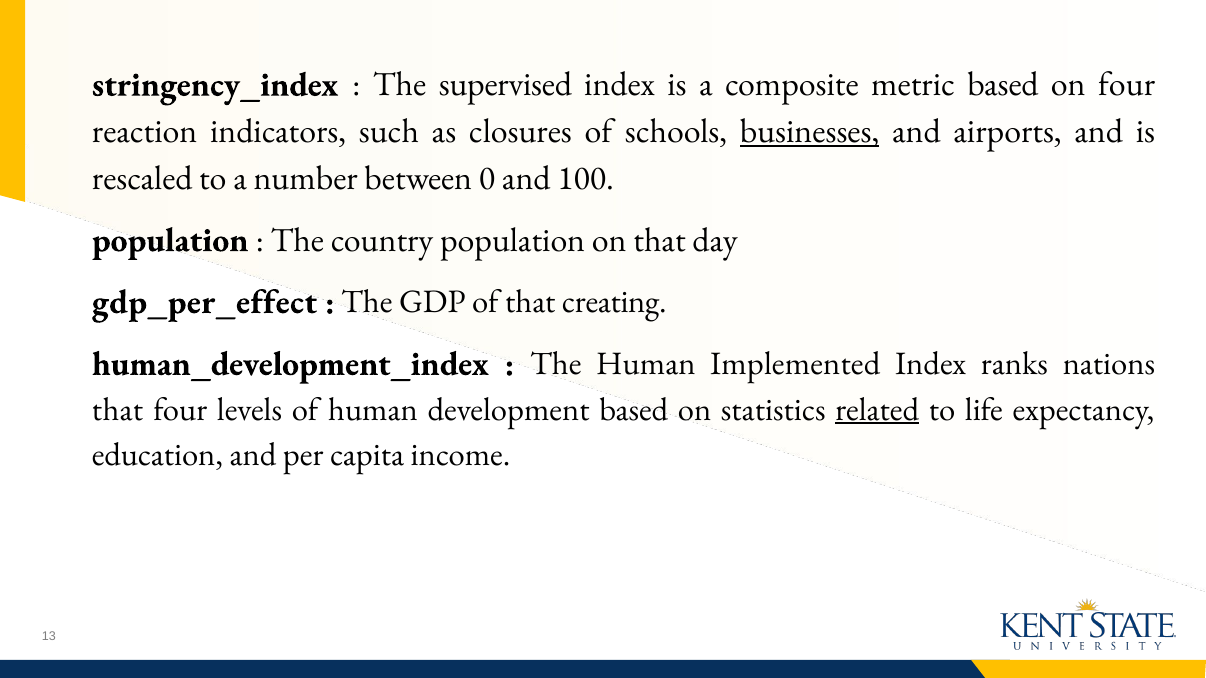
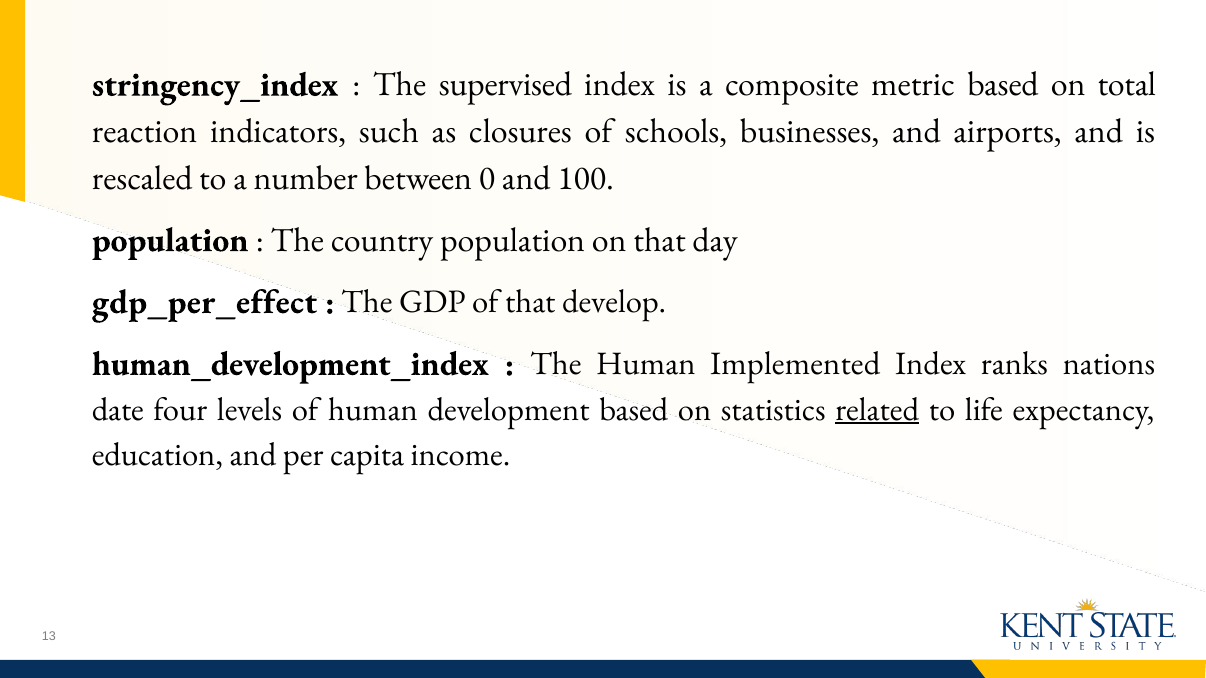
on four: four -> total
businesses underline: present -> none
creating: creating -> develop
that at (118, 410): that -> date
